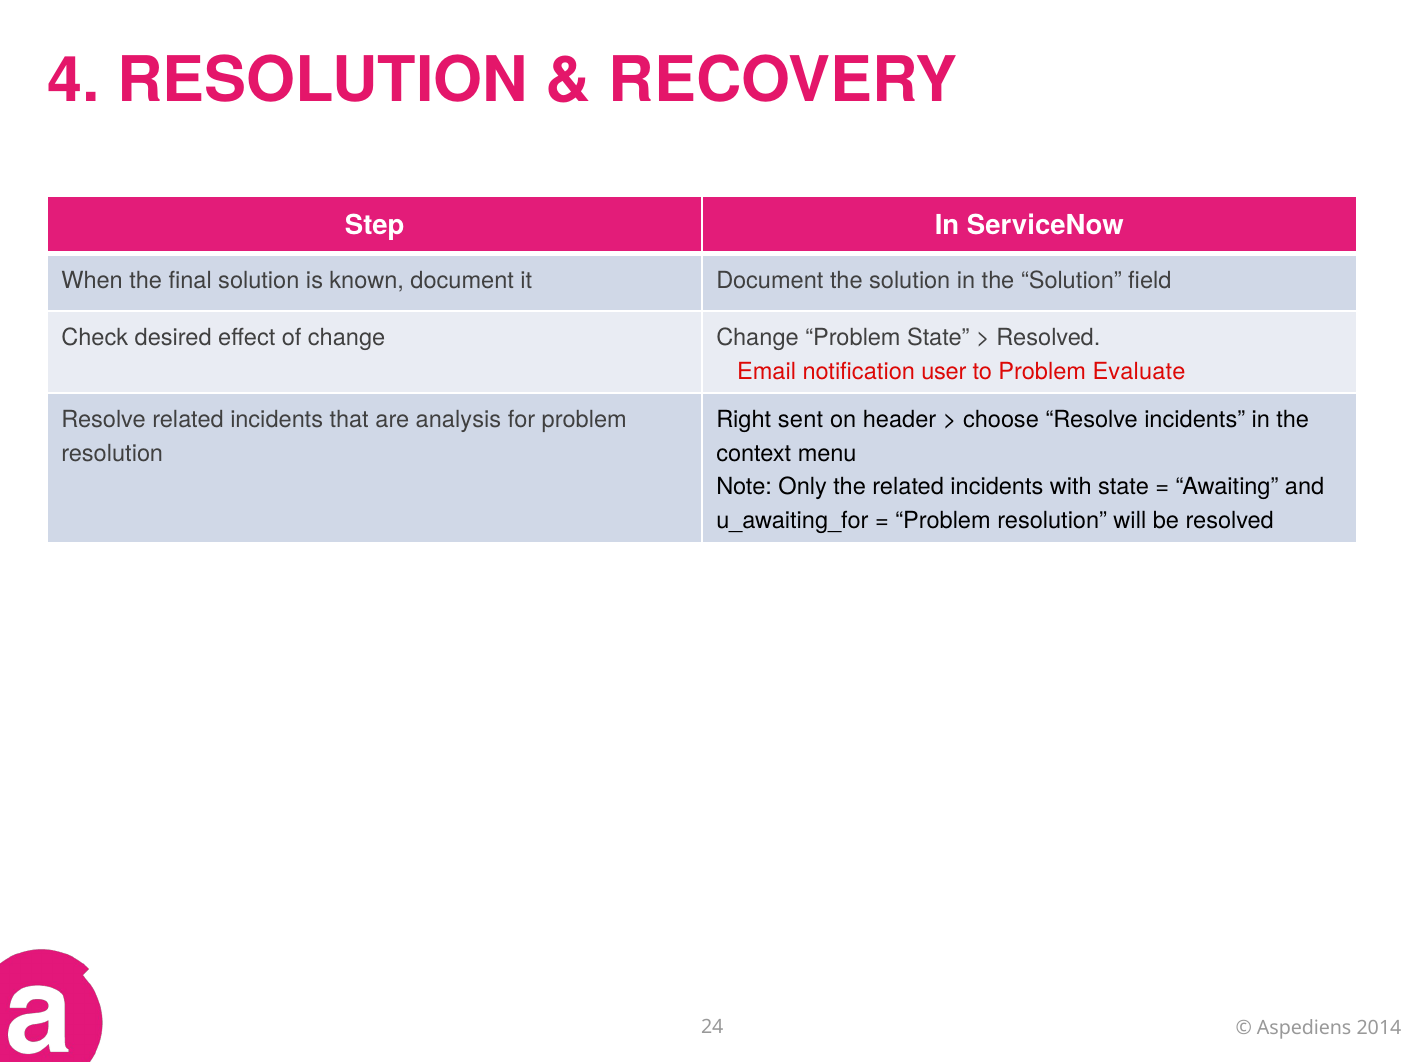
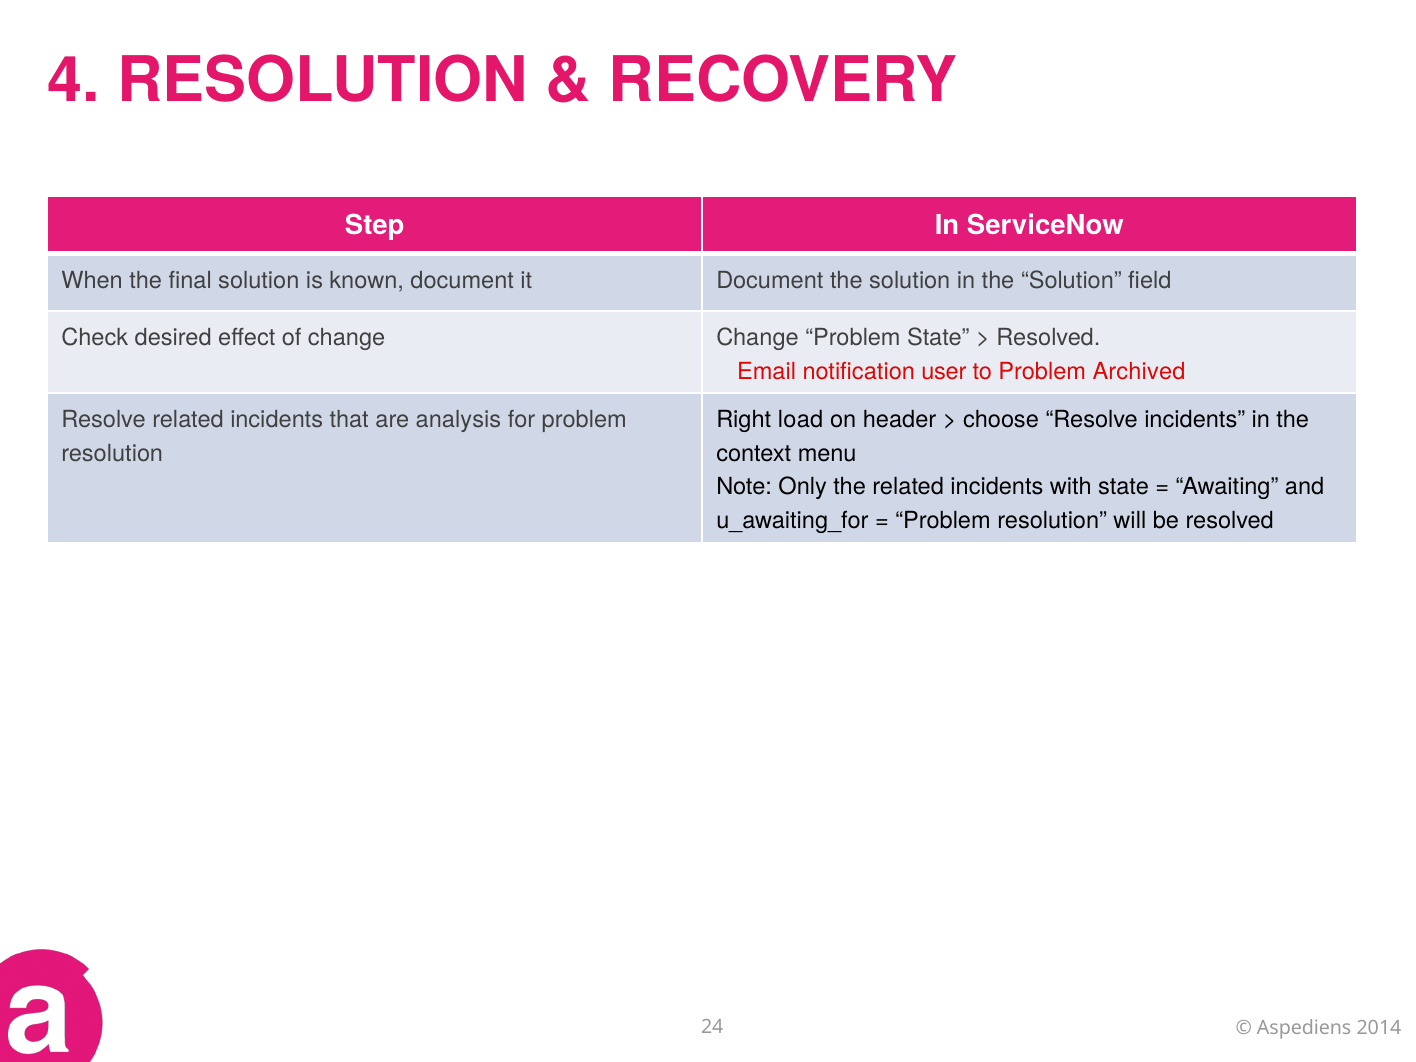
Evaluate: Evaluate -> Archived
sent: sent -> load
